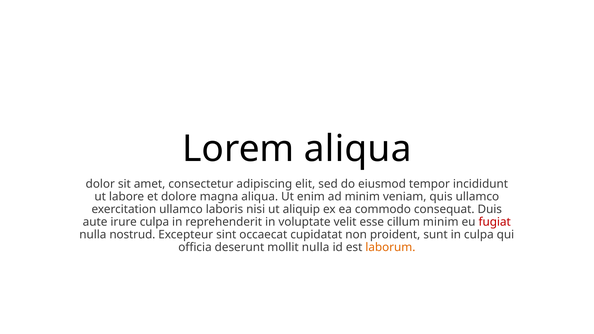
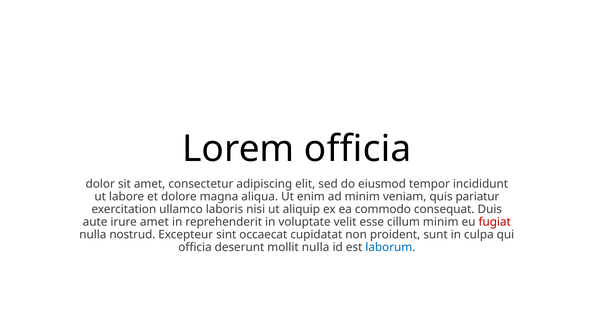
Lorem aliqua: aliqua -> officia
quis ullamco: ullamco -> pariatur
irure culpa: culpa -> amet
laborum colour: orange -> blue
